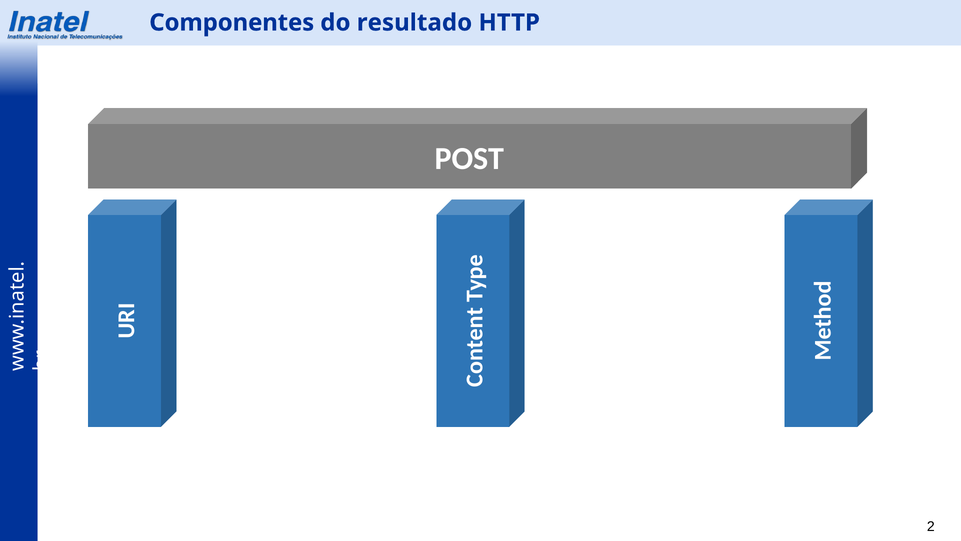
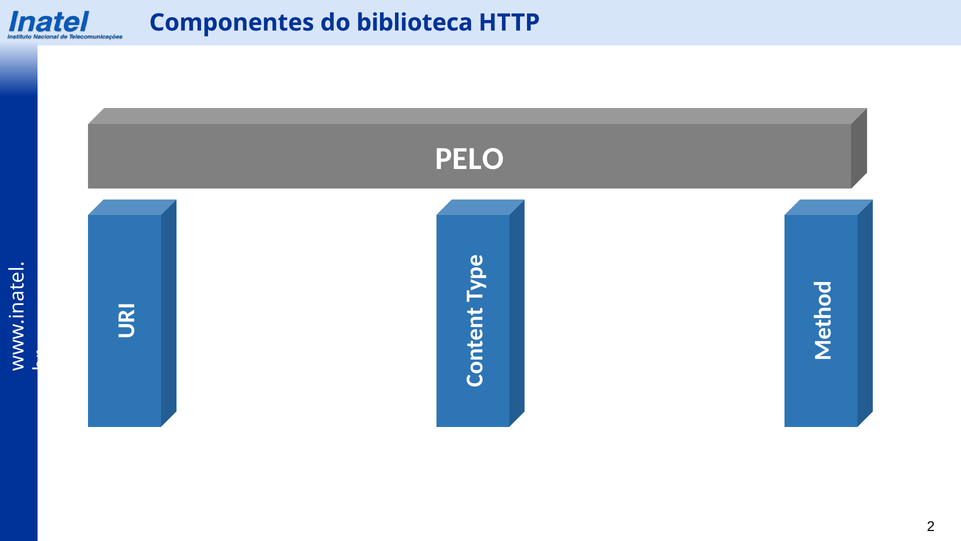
resultado: resultado -> biblioteca
POST: POST -> PELO
